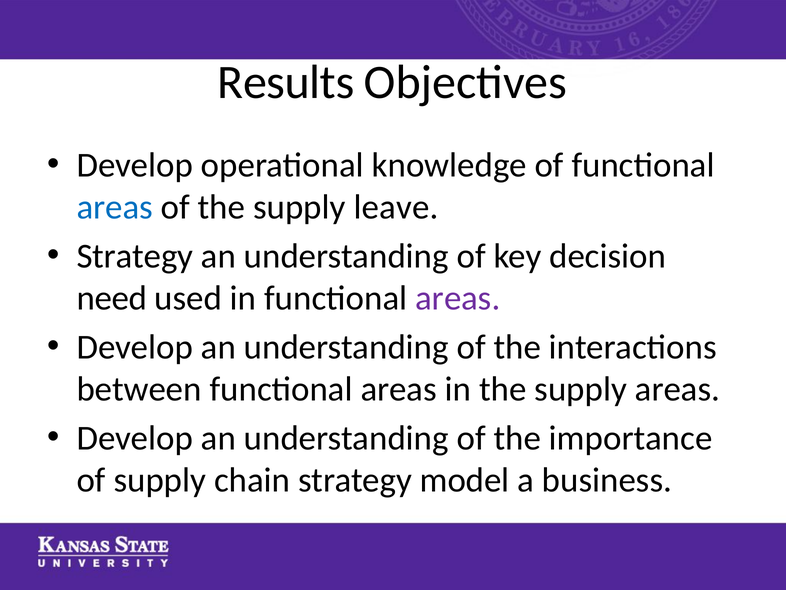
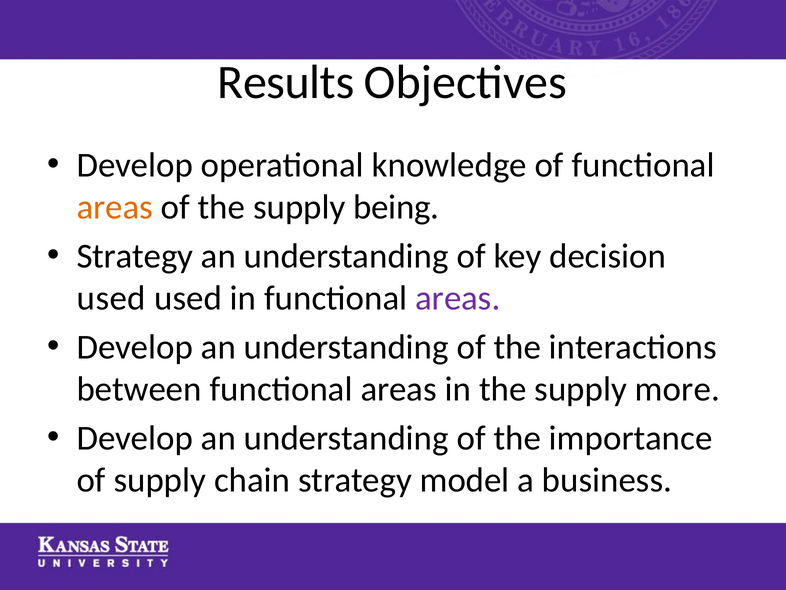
areas at (115, 207) colour: blue -> orange
leave: leave -> being
need at (112, 298): need -> used
supply areas: areas -> more
